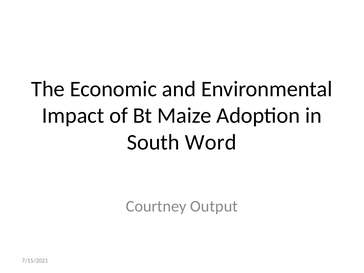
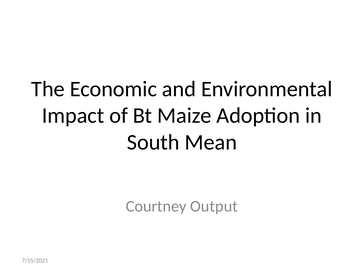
Word: Word -> Mean
